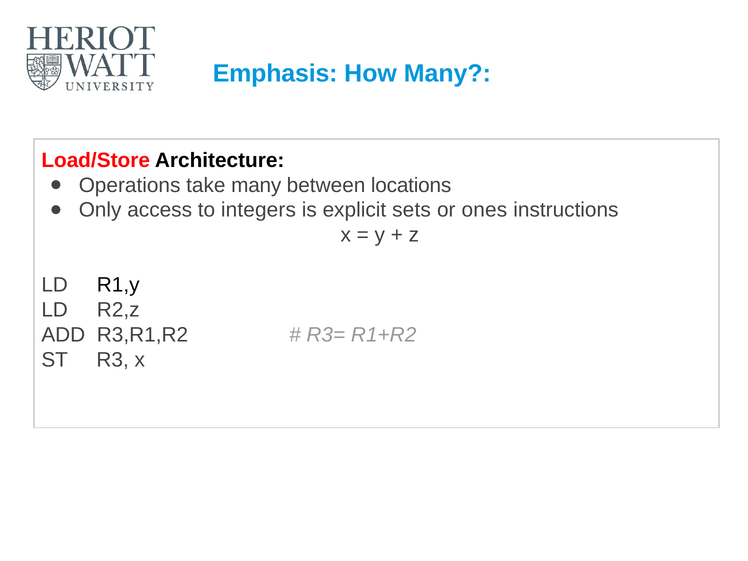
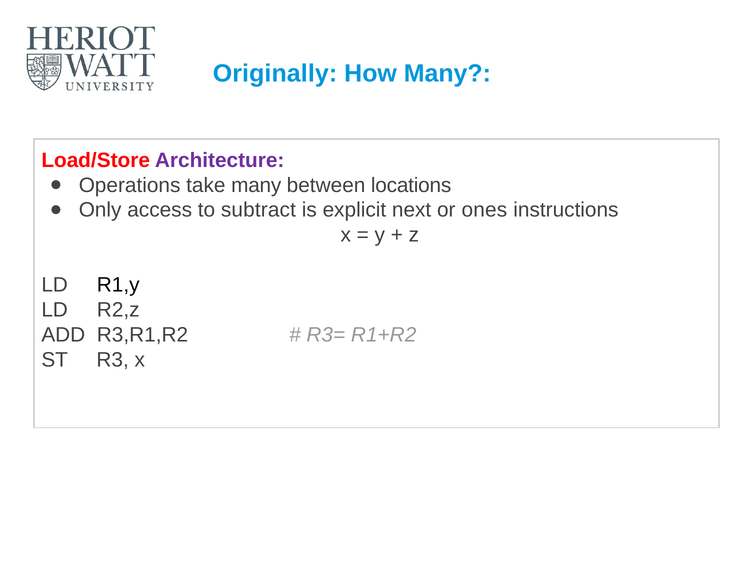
Emphasis: Emphasis -> Originally
Architecture colour: black -> purple
integers: integers -> subtract
sets: sets -> next
